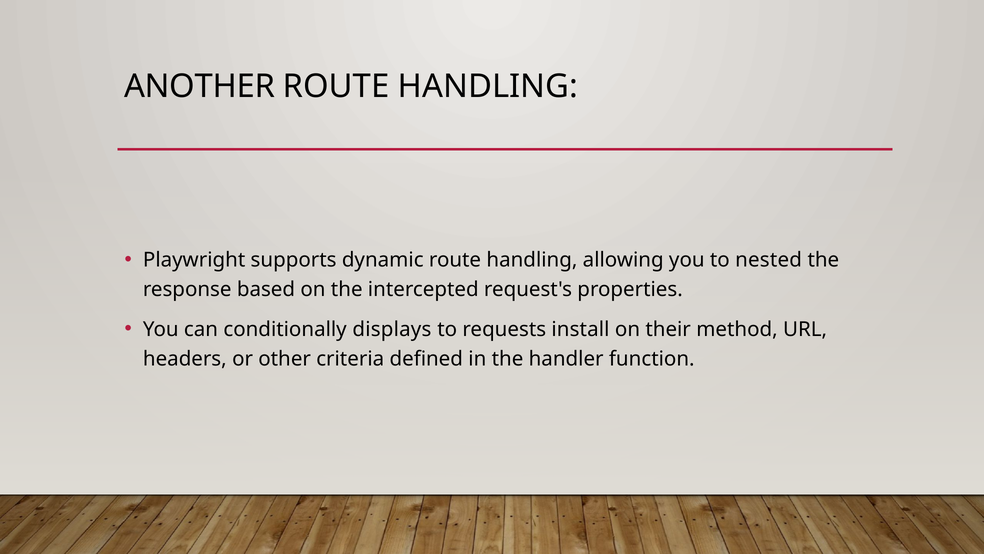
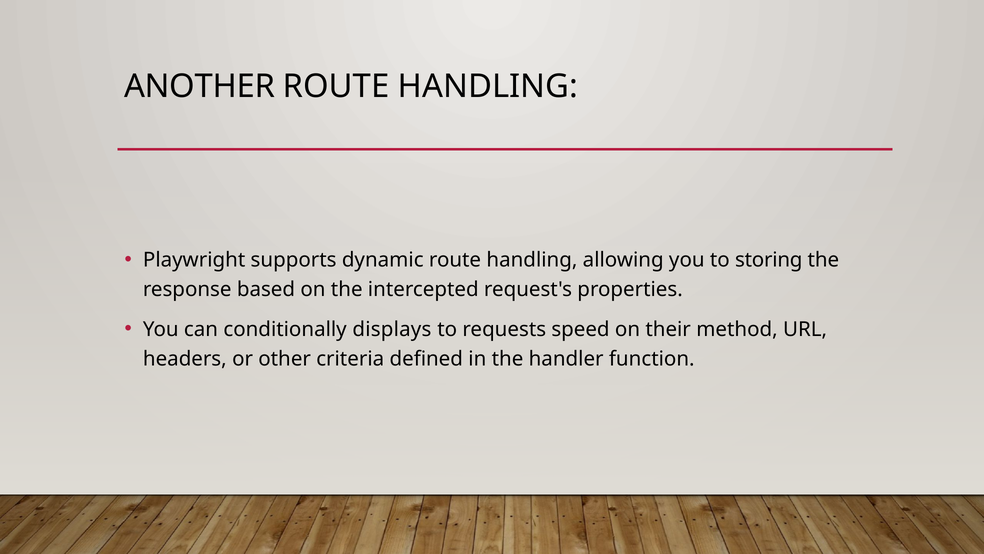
nested: nested -> storing
install: install -> speed
